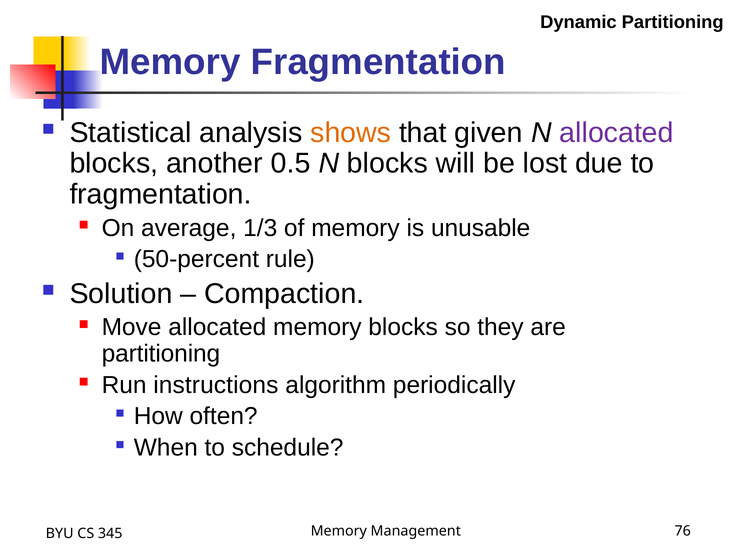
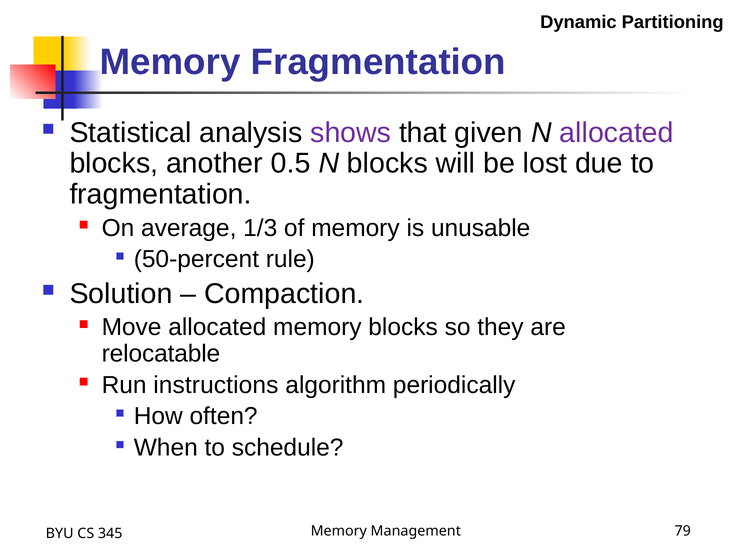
shows colour: orange -> purple
partitioning at (161, 354): partitioning -> relocatable
76: 76 -> 79
